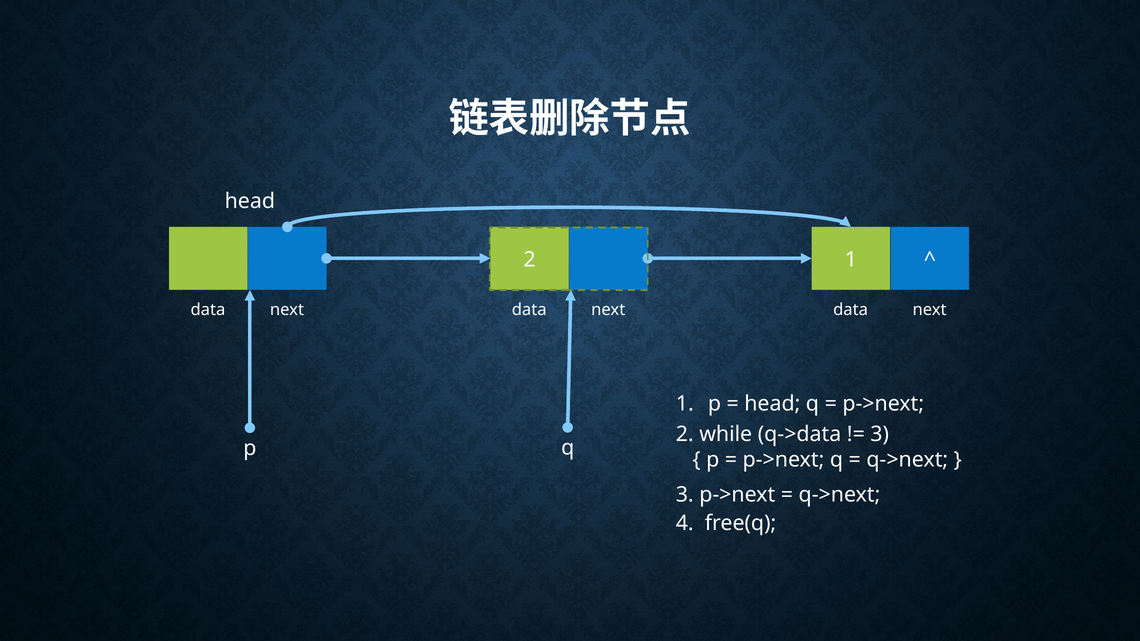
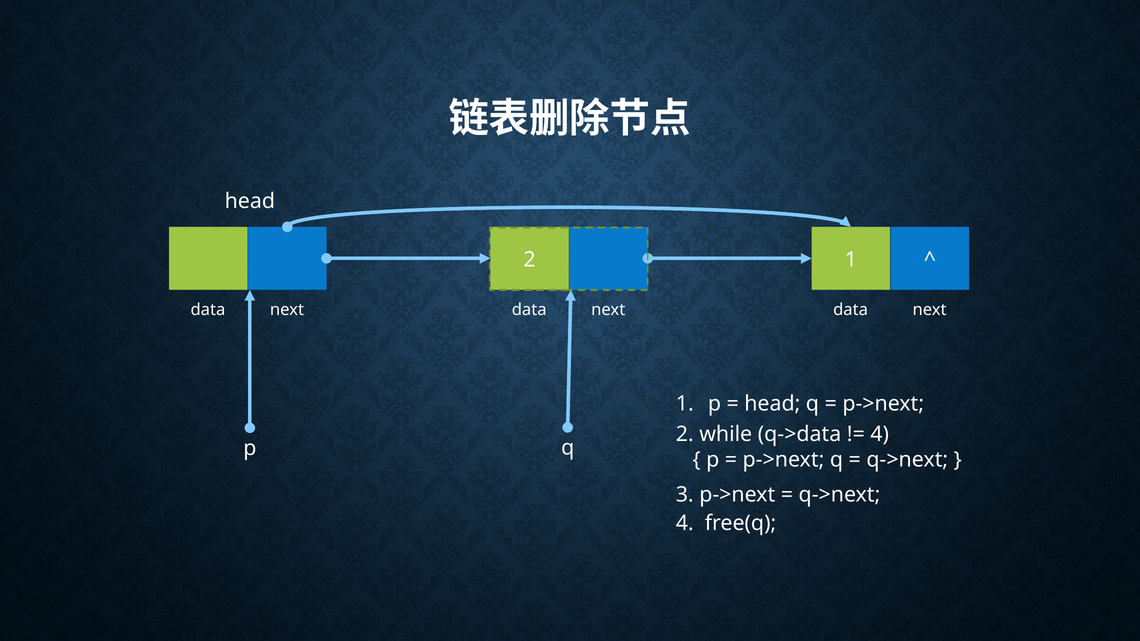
3 at (880, 434): 3 -> 4
